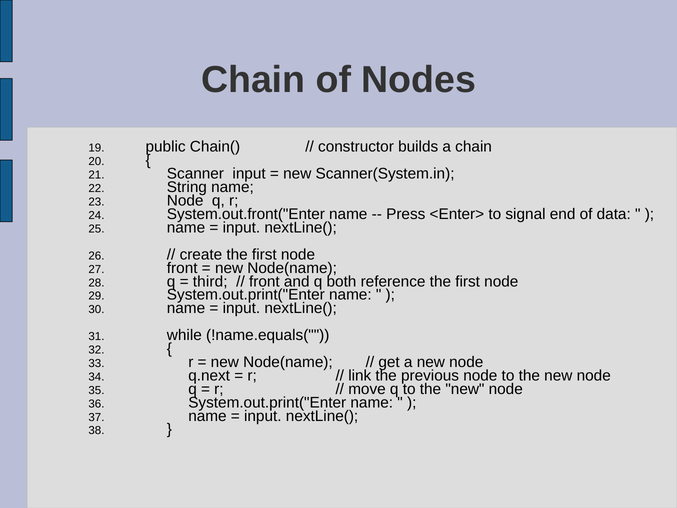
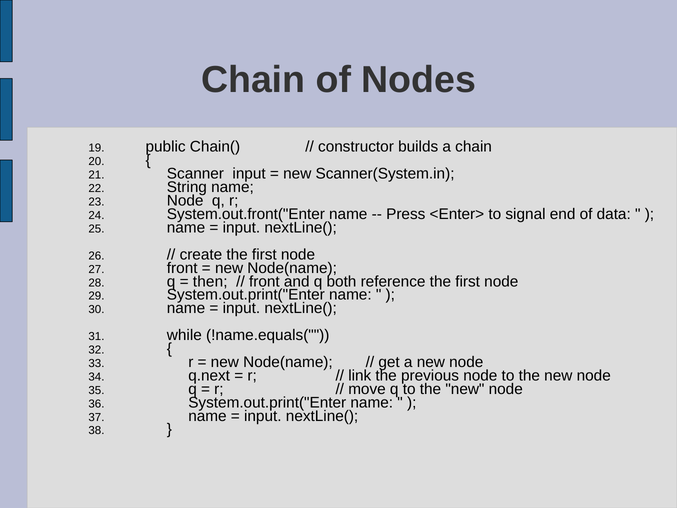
third: third -> then
